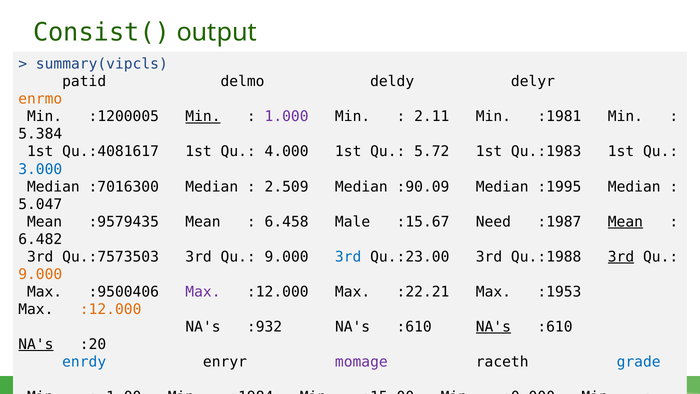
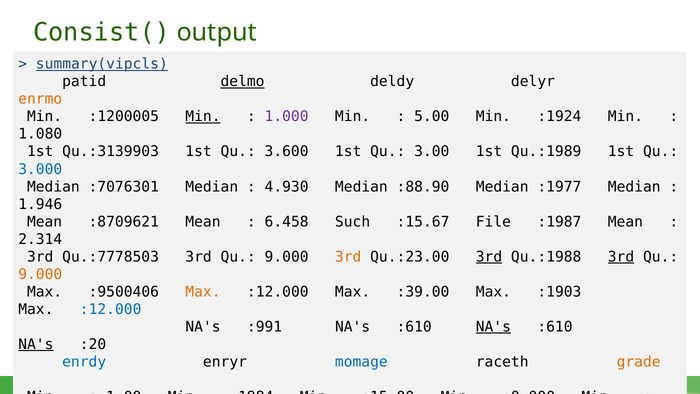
summary(vipcls underline: none -> present
delmo underline: none -> present
2.11: 2.11 -> 5.00
:1981: :1981 -> :1924
5.384: 5.384 -> 1.080
Qu.:4081617: Qu.:4081617 -> Qu.:3139903
4.000: 4.000 -> 3.600
5.72: 5.72 -> 3.00
Qu.:1983: Qu.:1983 -> Qu.:1989
:7016300: :7016300 -> :7076301
2.509: 2.509 -> 4.930
:90.09: :90.09 -> :88.90
:1995: :1995 -> :1977
5.047: 5.047 -> 1.946
:9579435: :9579435 -> :8709621
Male: Male -> Such
Need: Need -> File
Mean at (625, 222) underline: present -> none
6.482: 6.482 -> 2.314
Qu.:7573503: Qu.:7573503 -> Qu.:7778503
3rd at (348, 257) colour: blue -> orange
3rd at (489, 257) underline: none -> present
Max at (203, 292) colour: purple -> orange
Max :22.21: :22.21 -> :39.00
:1953: :1953 -> :1903
:12.000 at (111, 309) colour: orange -> blue
:932: :932 -> :991
momage colour: purple -> blue
grade colour: blue -> orange
